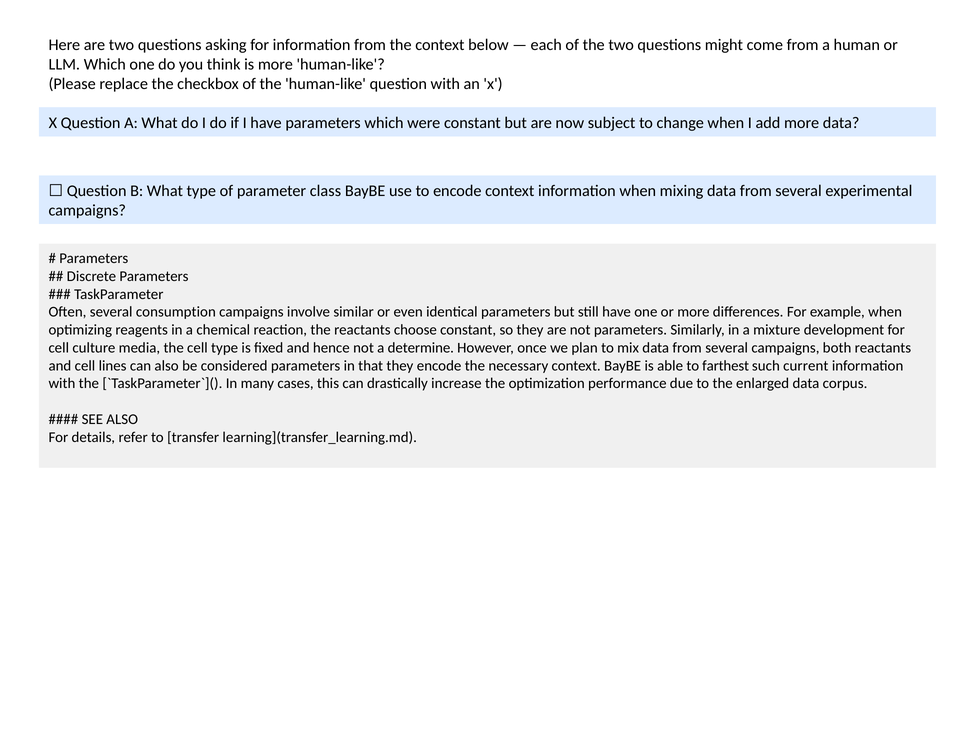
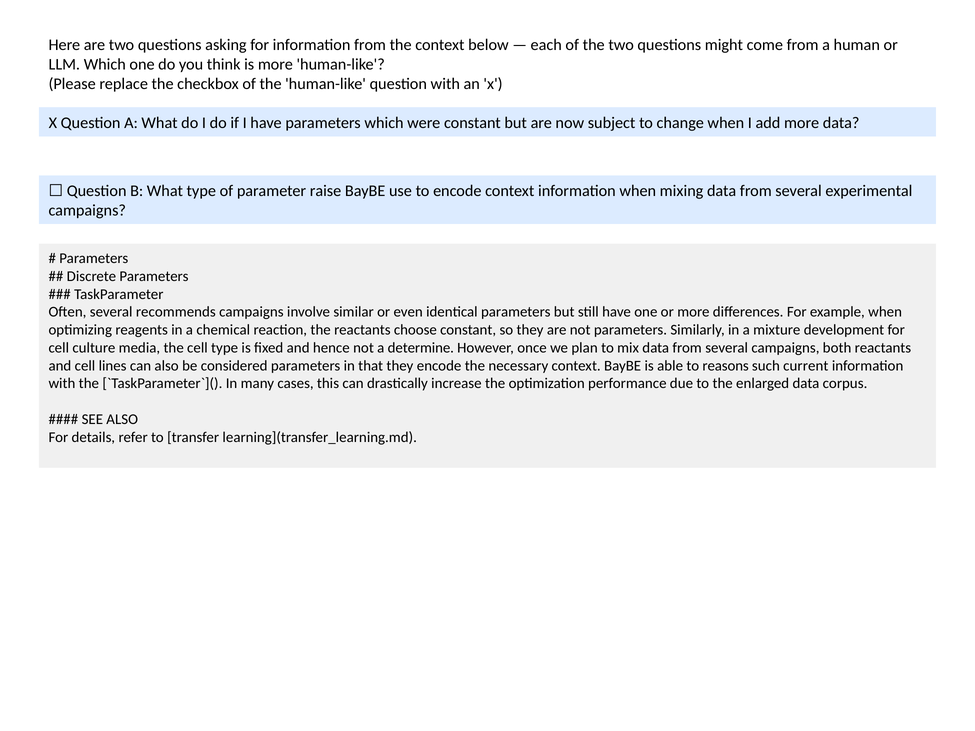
class: class -> raise
consumption: consumption -> recommends
farthest: farthest -> reasons
